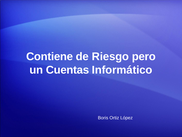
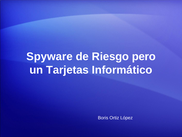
Contiene: Contiene -> Spyware
Cuentas: Cuentas -> Tarjetas
